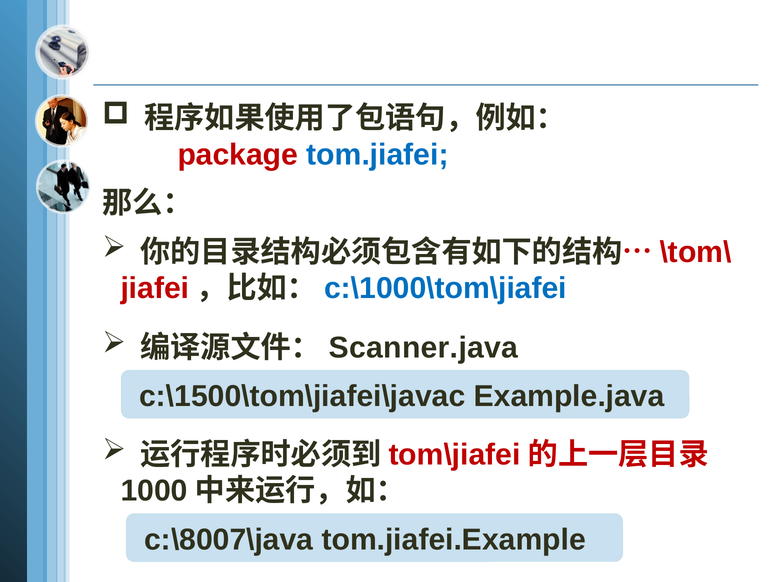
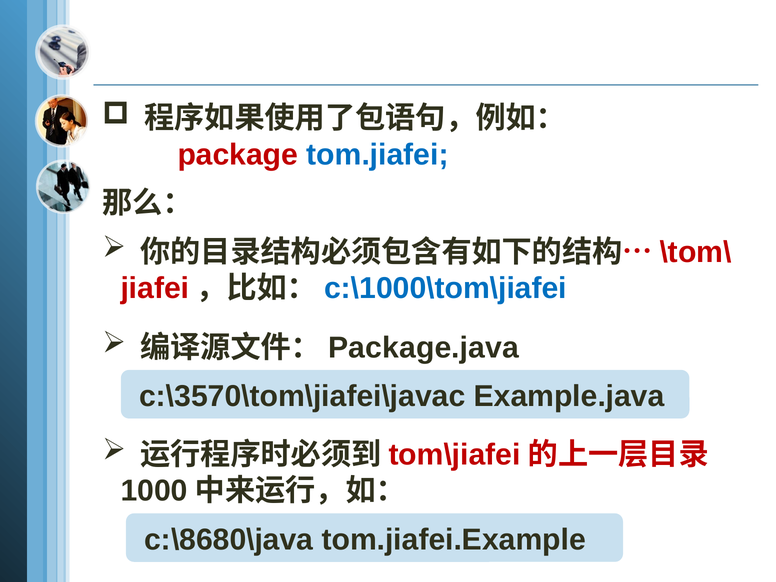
Scanner.java: Scanner.java -> Package.java
c:\1500\tom\jiafei\javac: c:\1500\tom\jiafei\javac -> c:\3570\tom\jiafei\javac
c:\8007\java: c:\8007\java -> c:\8680\java
